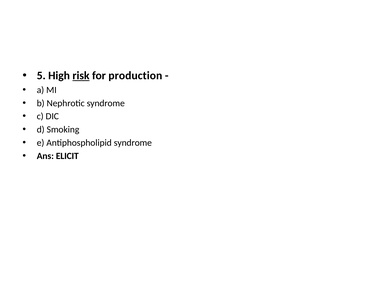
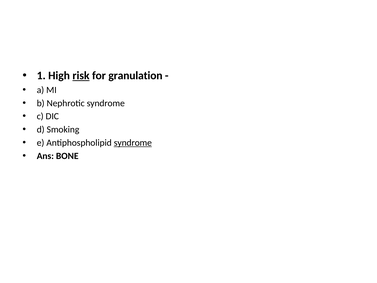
5: 5 -> 1
production: production -> granulation
syndrome at (133, 143) underline: none -> present
ELICIT: ELICIT -> BONE
